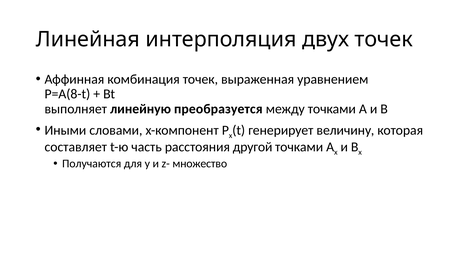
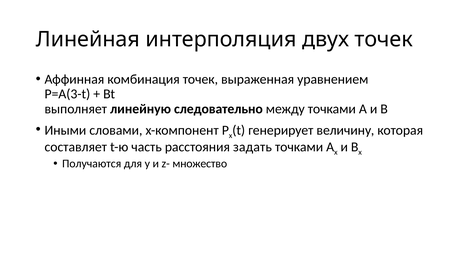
P=A(8-t: P=A(8-t -> P=A(3-t
преобразуется: преобразуется -> следовательно
другой: другой -> задать
